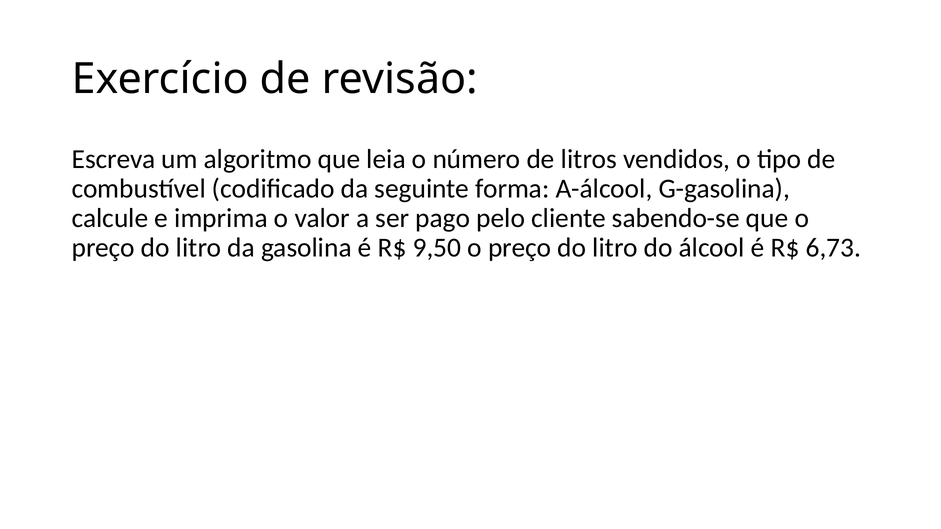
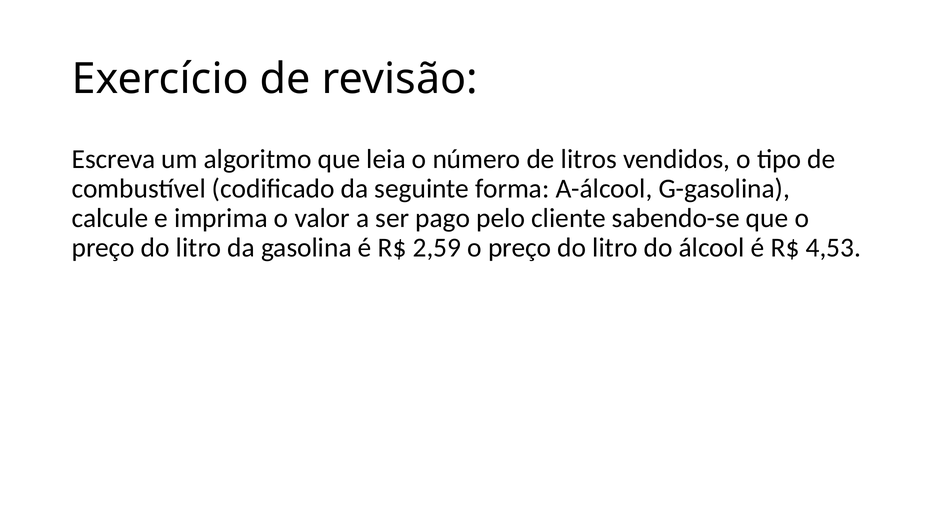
9,50: 9,50 -> 2,59
6,73: 6,73 -> 4,53
